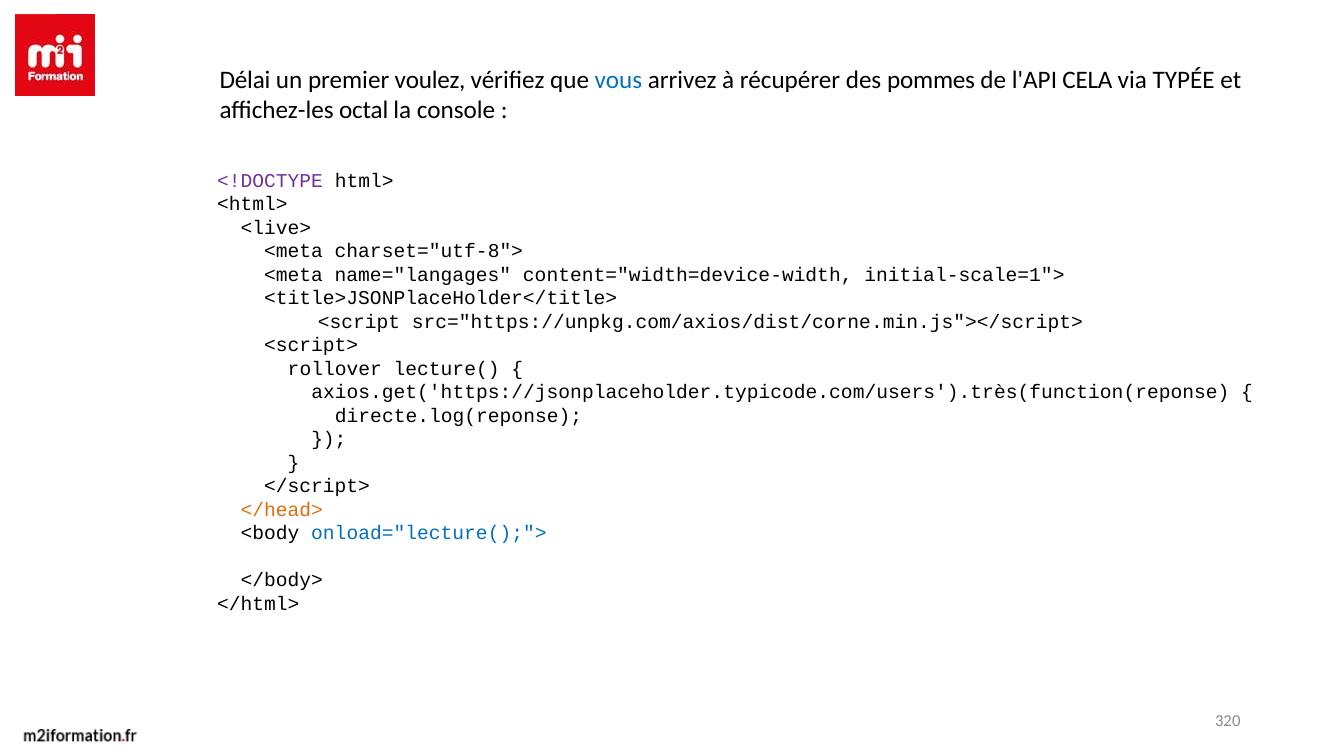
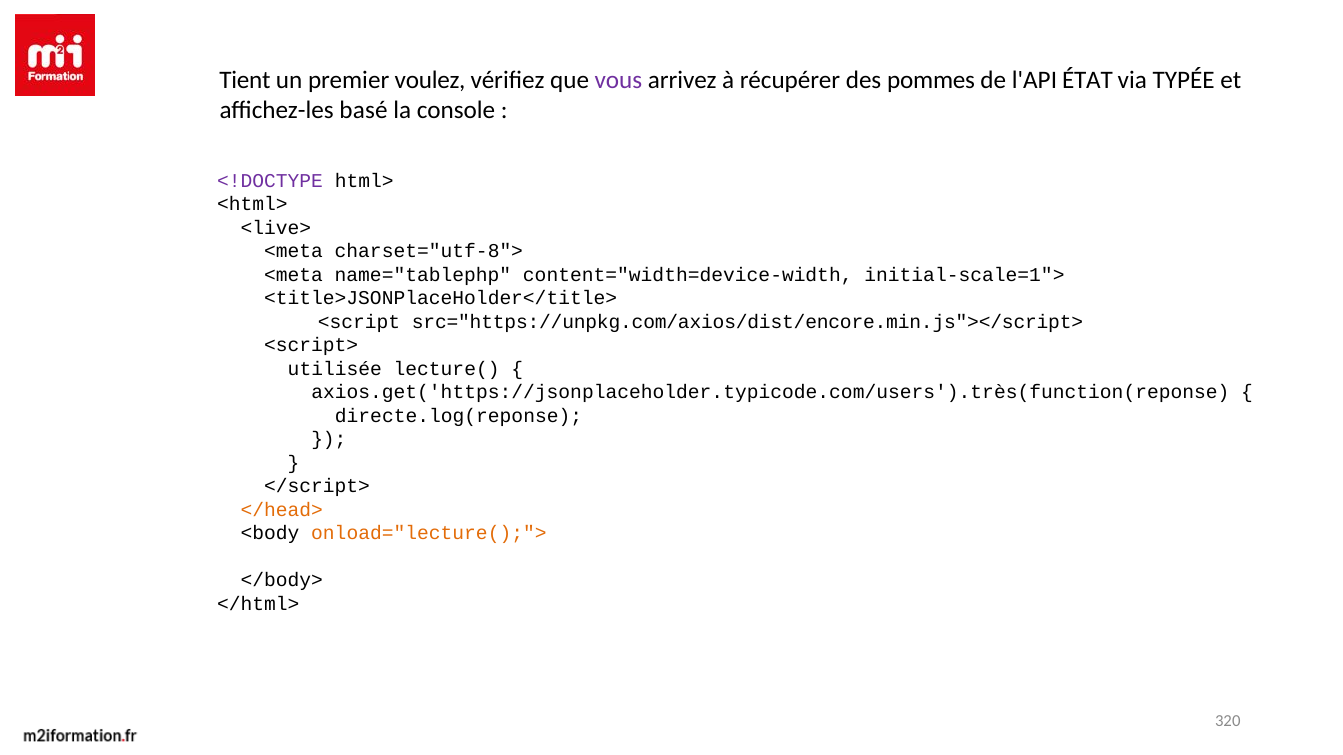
Délai: Délai -> Tient
vous colour: blue -> purple
CELA: CELA -> ÉTAT
octal: octal -> basé
name="langages: name="langages -> name="tablephp
src="https://unpkg.com/axios/dist/corne.min.js"></script>: src="https://unpkg.com/axios/dist/corne.min.js"></script> -> src="https://unpkg.com/axios/dist/encore.min.js"></script>
rollover: rollover -> utilisée
onload="lecture();"> colour: blue -> orange
